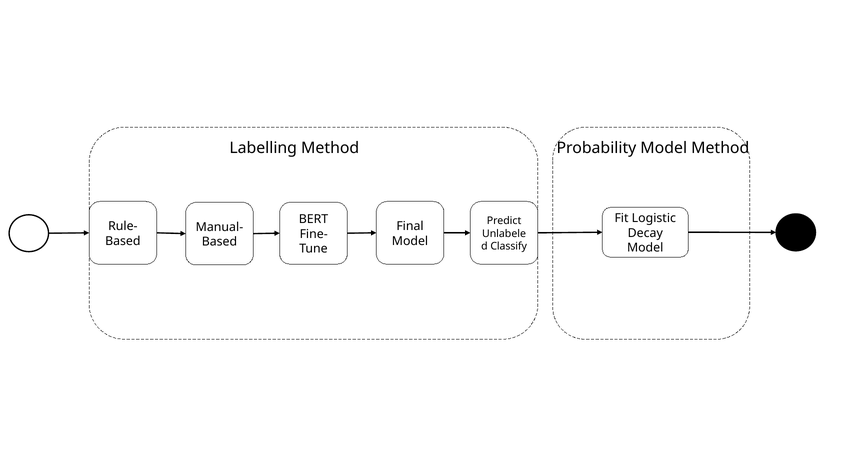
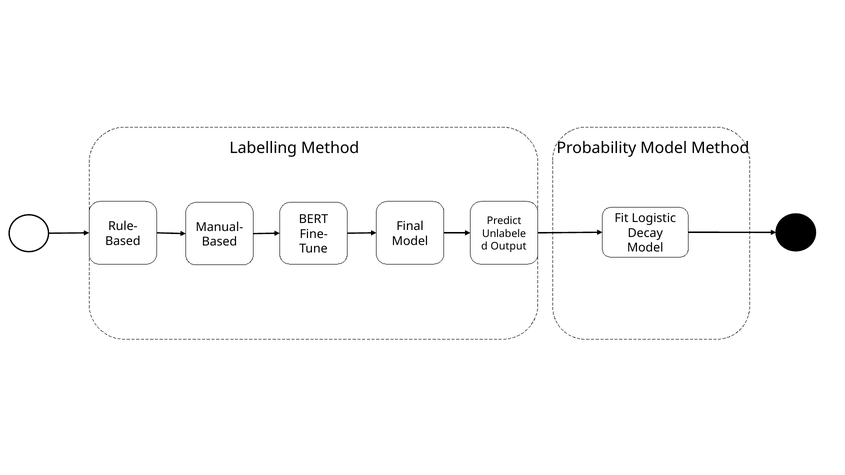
Classify: Classify -> Output
